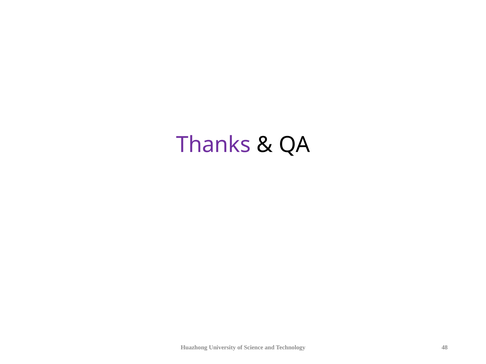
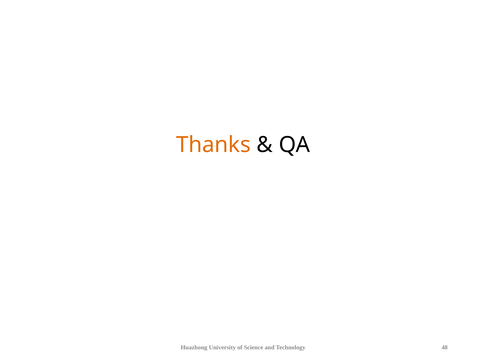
Thanks colour: purple -> orange
